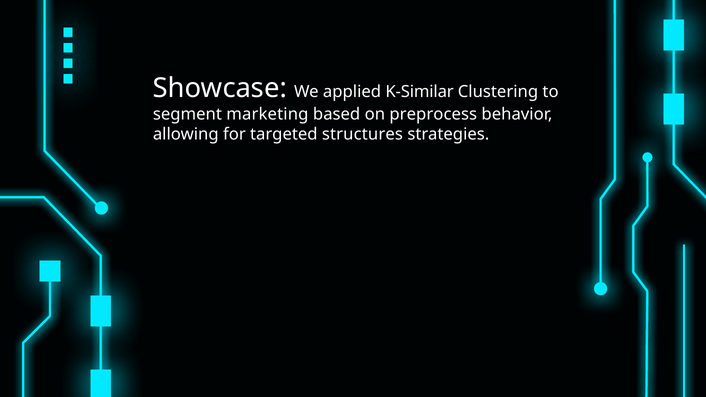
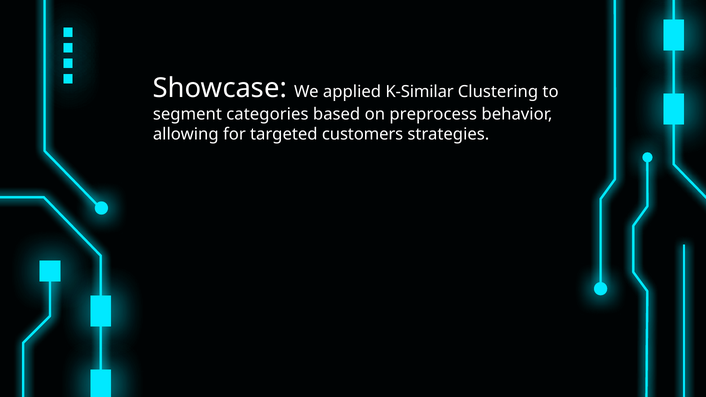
marketing: marketing -> categories
structures: structures -> customers
